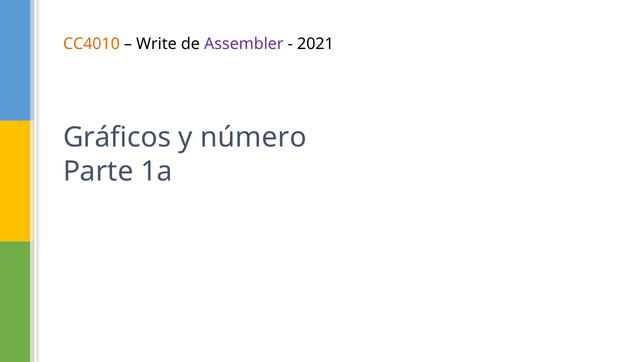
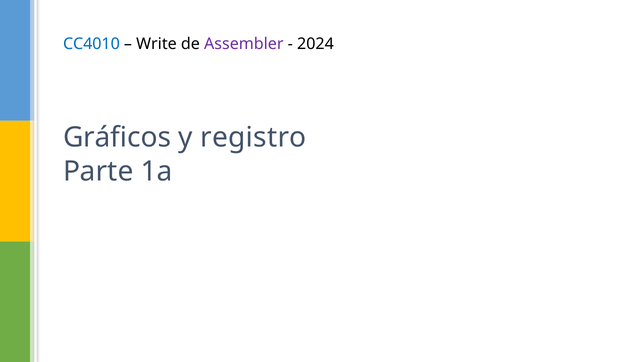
CC4010 colour: orange -> blue
2021: 2021 -> 2024
número: número -> registro
